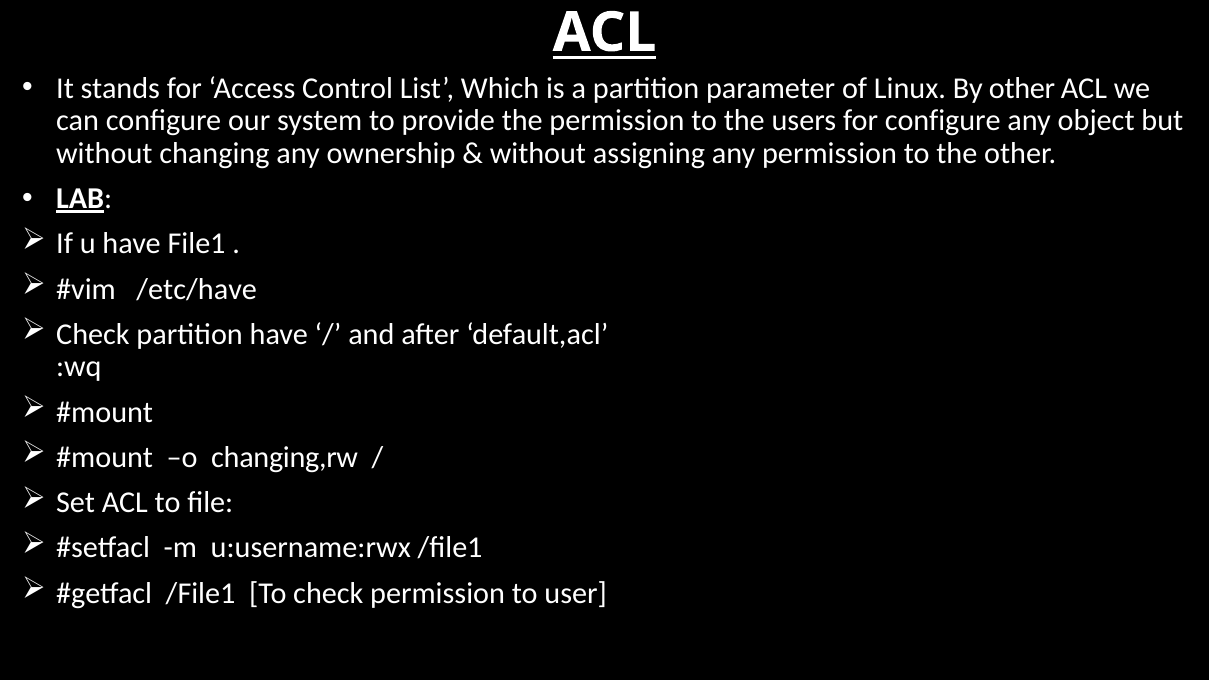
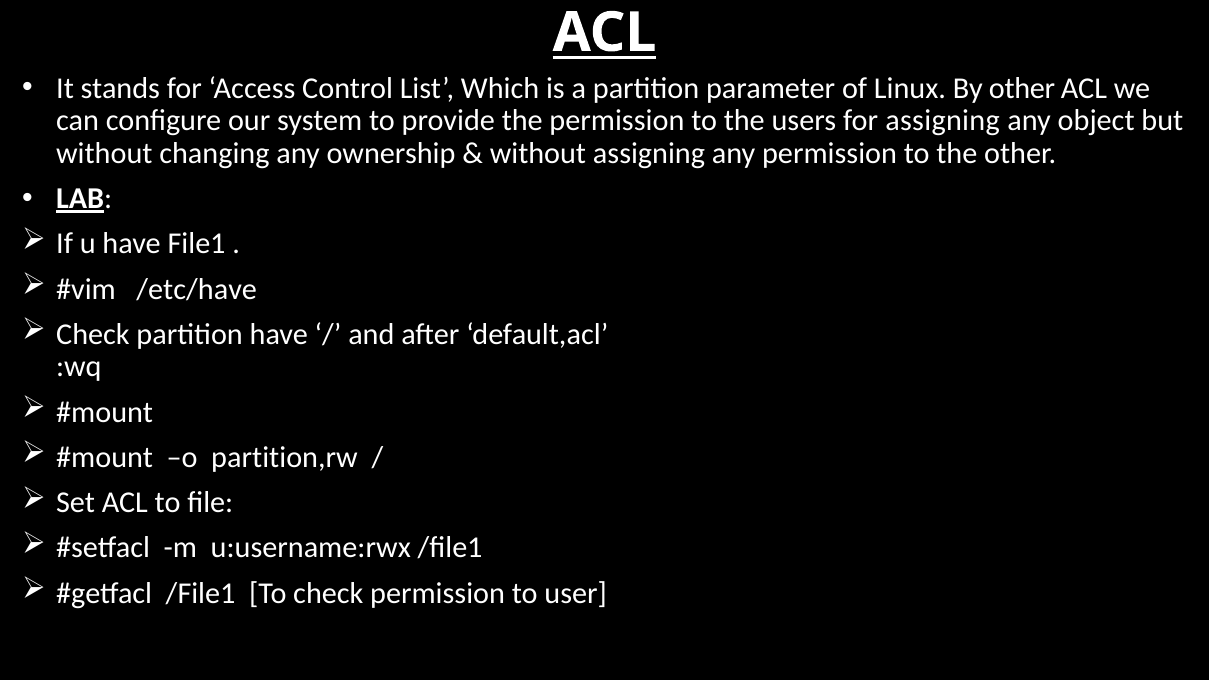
for configure: configure -> assigning
changing,rw: changing,rw -> partition,rw
